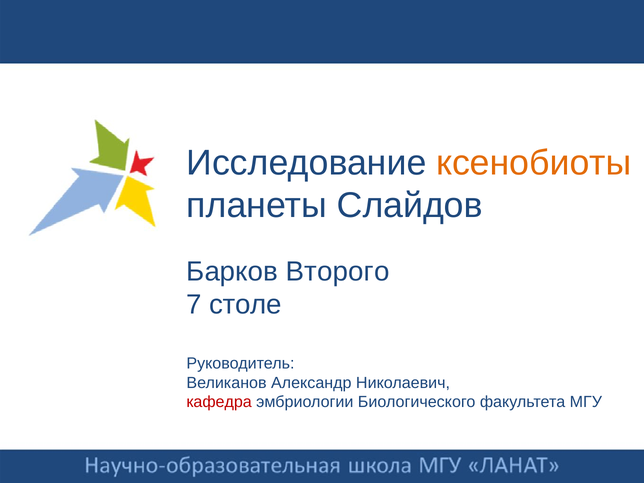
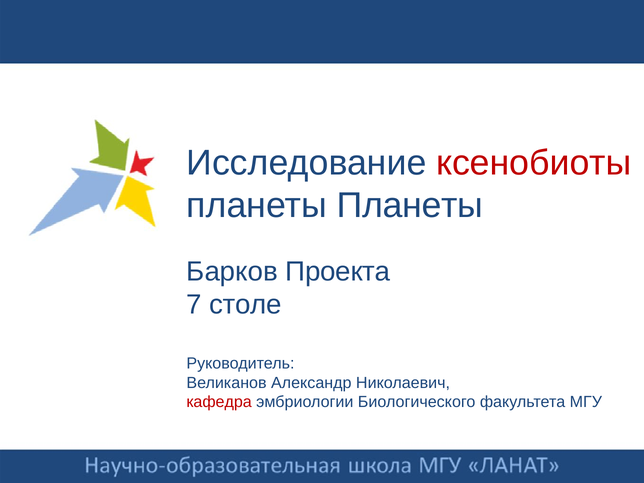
ксенобиоты colour: orange -> red
планеты Слайдов: Слайдов -> Планеты
Второго: Второго -> Проекта
